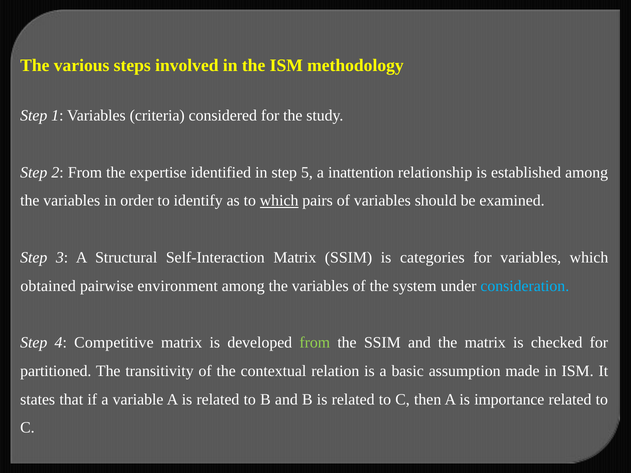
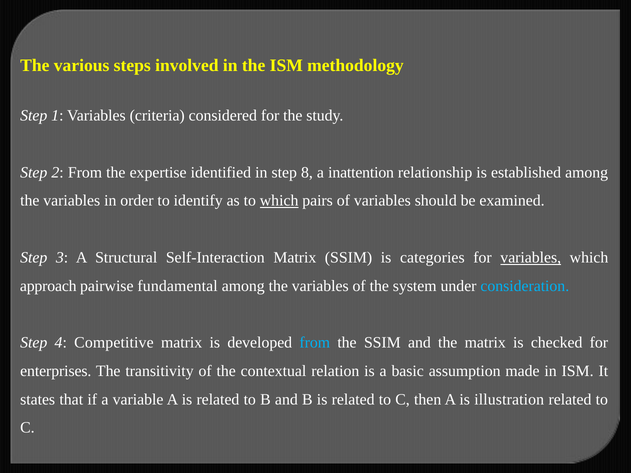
5: 5 -> 8
variables at (531, 258) underline: none -> present
obtained: obtained -> approach
environment: environment -> fundamental
from at (315, 343) colour: light green -> light blue
partitioned: partitioned -> enterprises
importance: importance -> illustration
